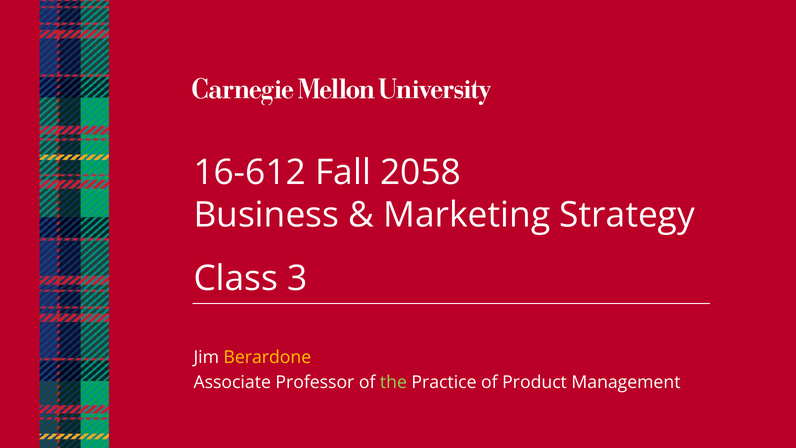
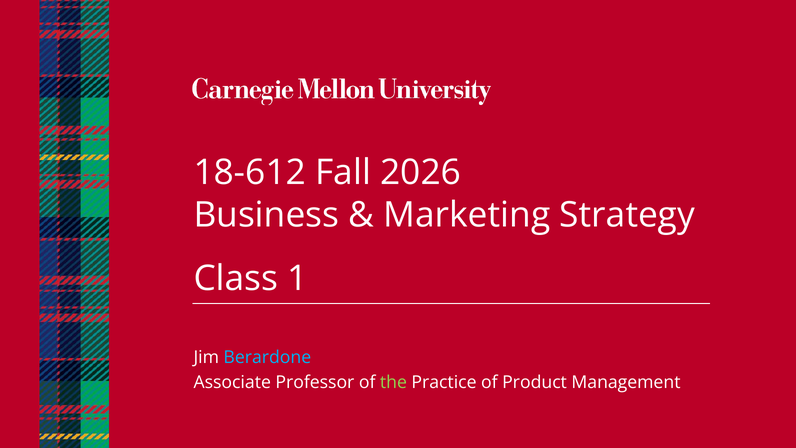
16-612: 16-612 -> 18-612
2058: 2058 -> 2026
3: 3 -> 1
Berardone colour: yellow -> light blue
